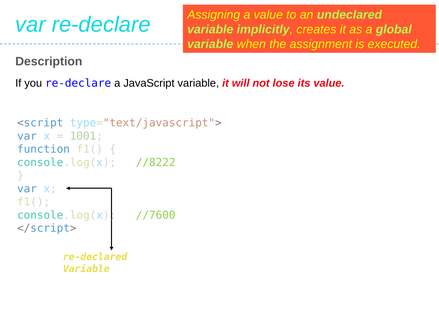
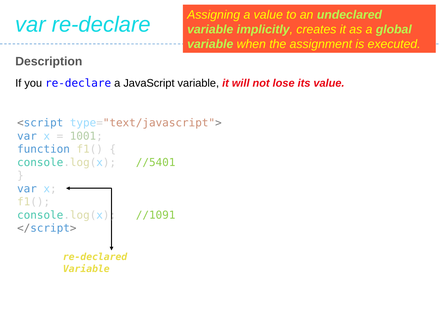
//8222: //8222 -> //5401
//7600: //7600 -> //1091
